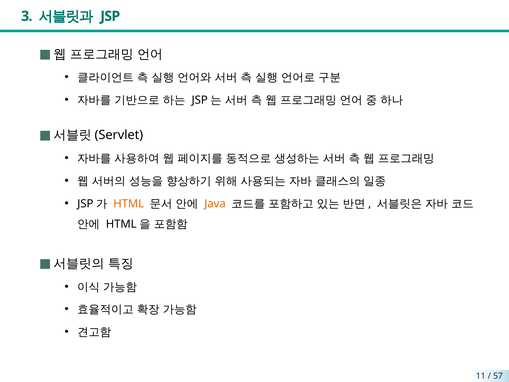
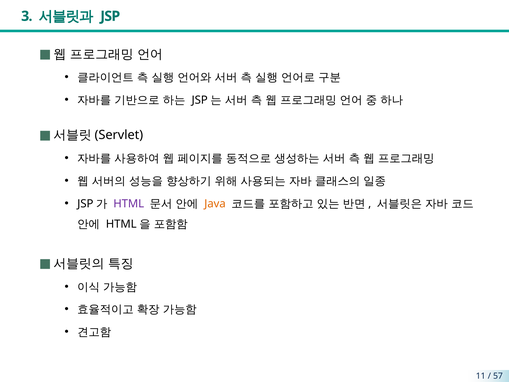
HTML colour: orange -> purple
